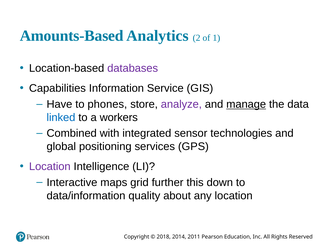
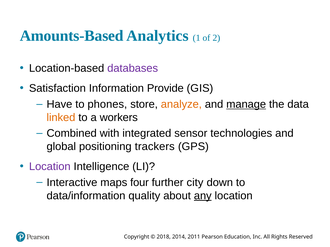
2: 2 -> 1
1: 1 -> 2
Capabilities: Capabilities -> Satisfaction
Service: Service -> Provide
analyze colour: purple -> orange
linked colour: blue -> orange
services: services -> trackers
grid: grid -> four
this: this -> city
any underline: none -> present
